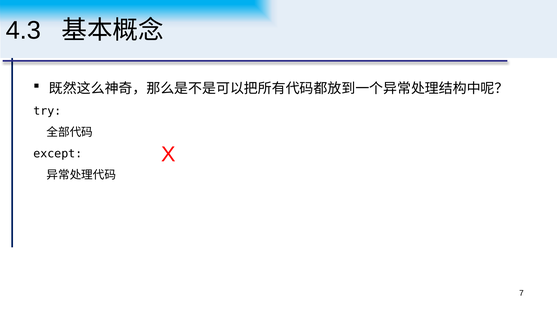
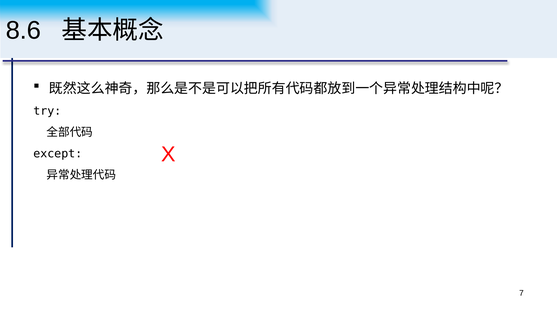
4.3: 4.3 -> 8.6
